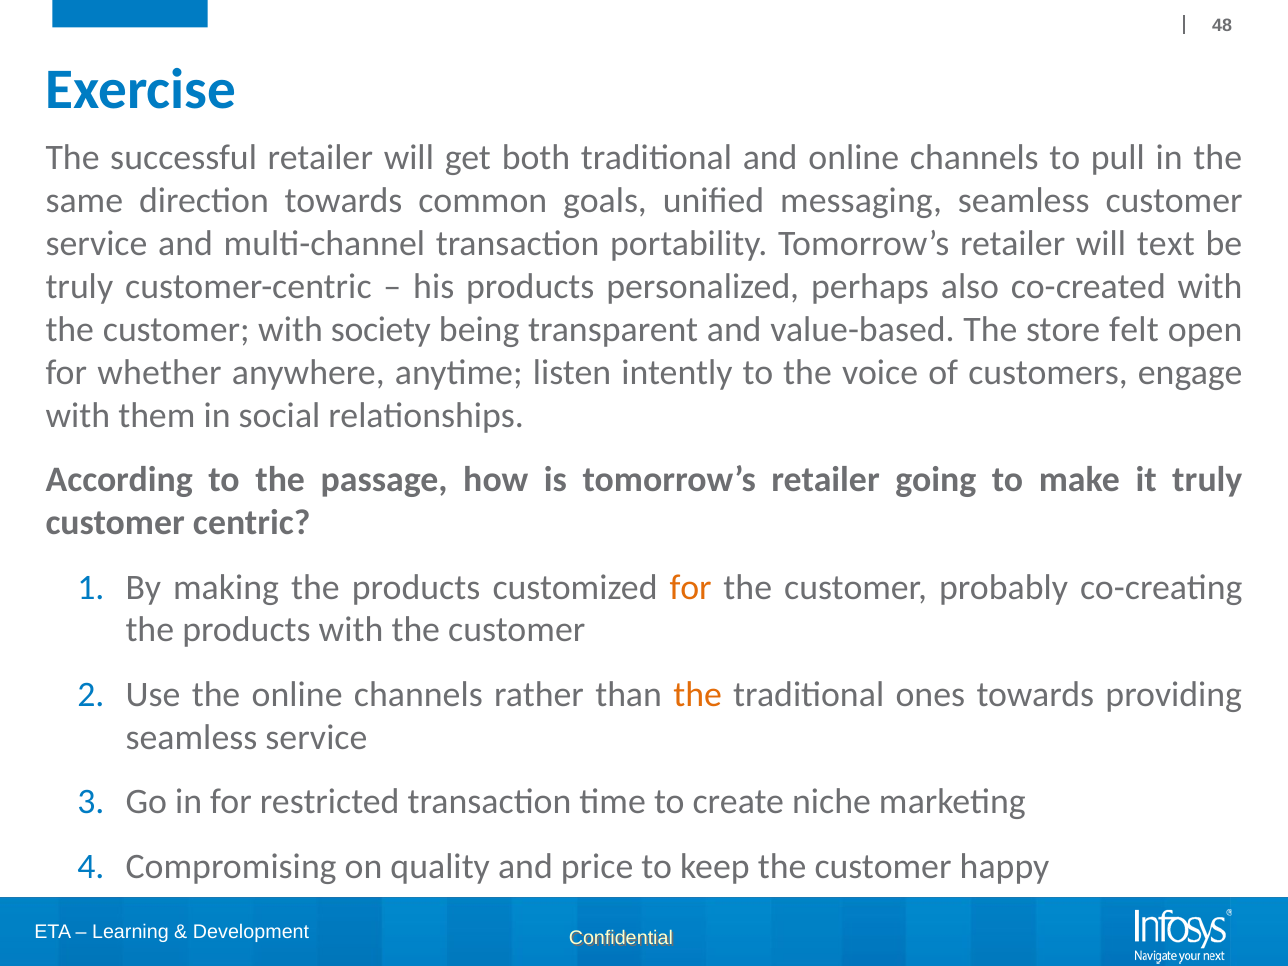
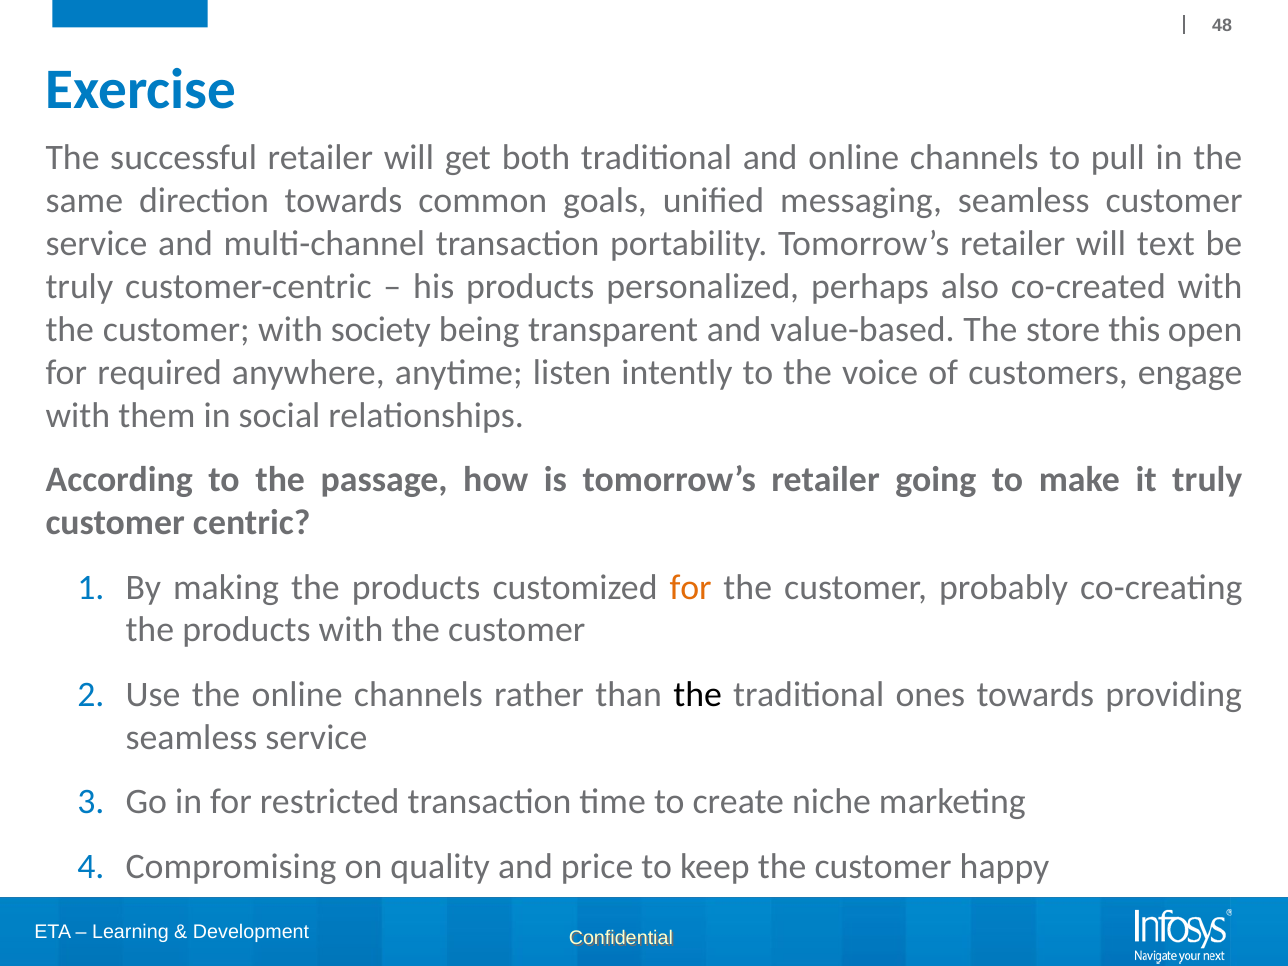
felt: felt -> this
whether: whether -> required
the at (698, 695) colour: orange -> black
